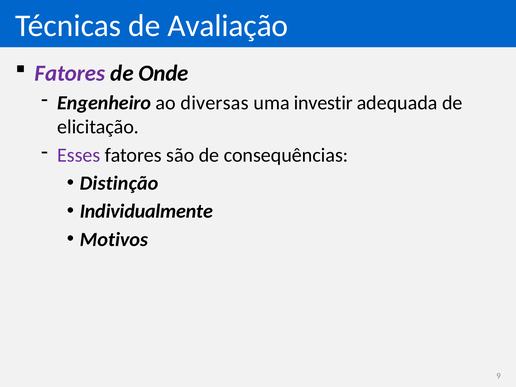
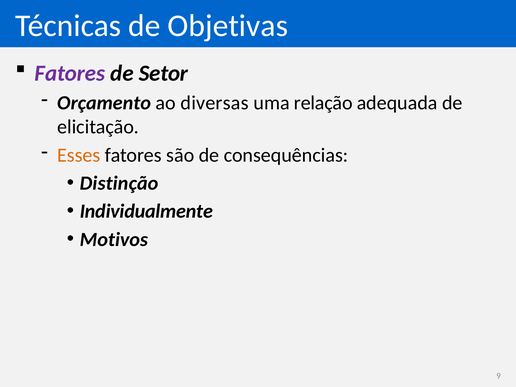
Avaliação: Avaliação -> Objetivas
Onde: Onde -> Setor
Engenheiro: Engenheiro -> Orçamento
investir: investir -> relação
Esses colour: purple -> orange
